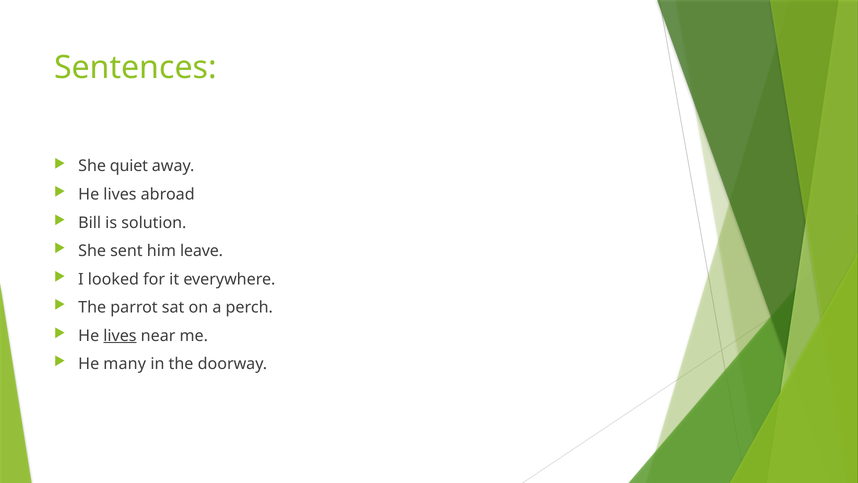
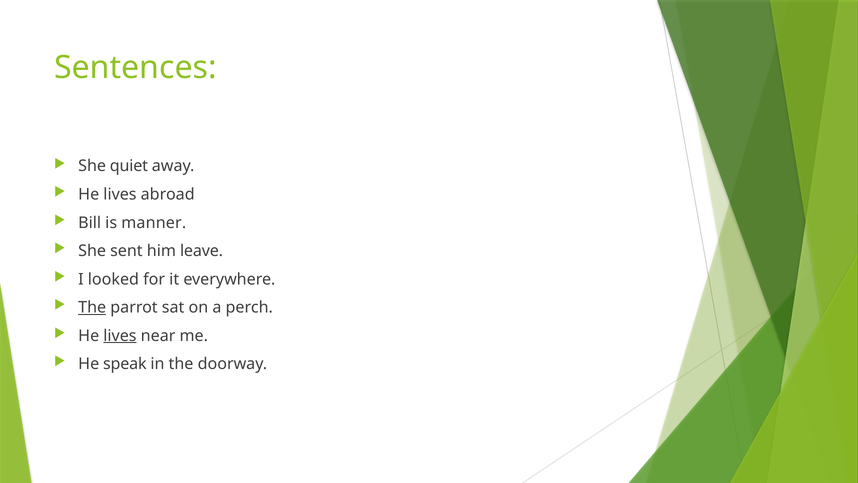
solution: solution -> manner
The at (92, 307) underline: none -> present
many: many -> speak
